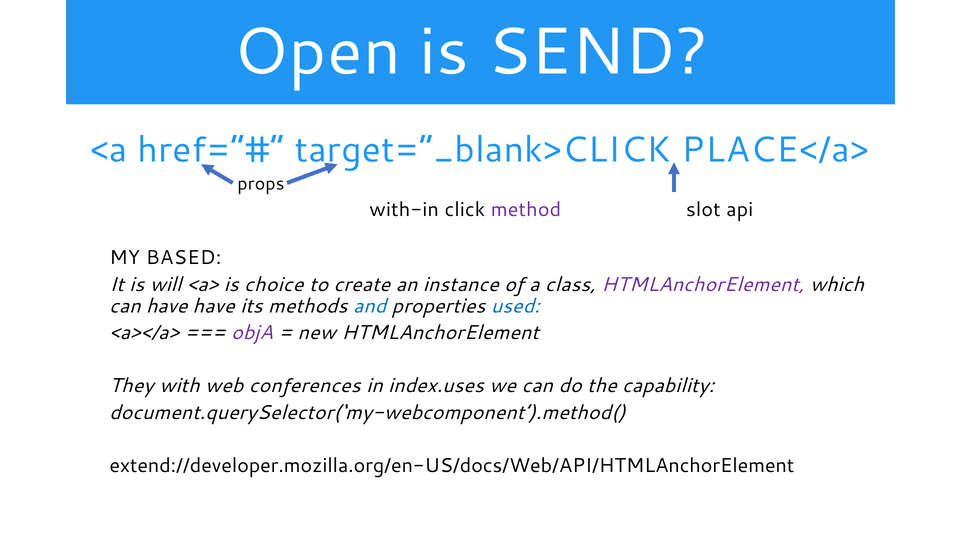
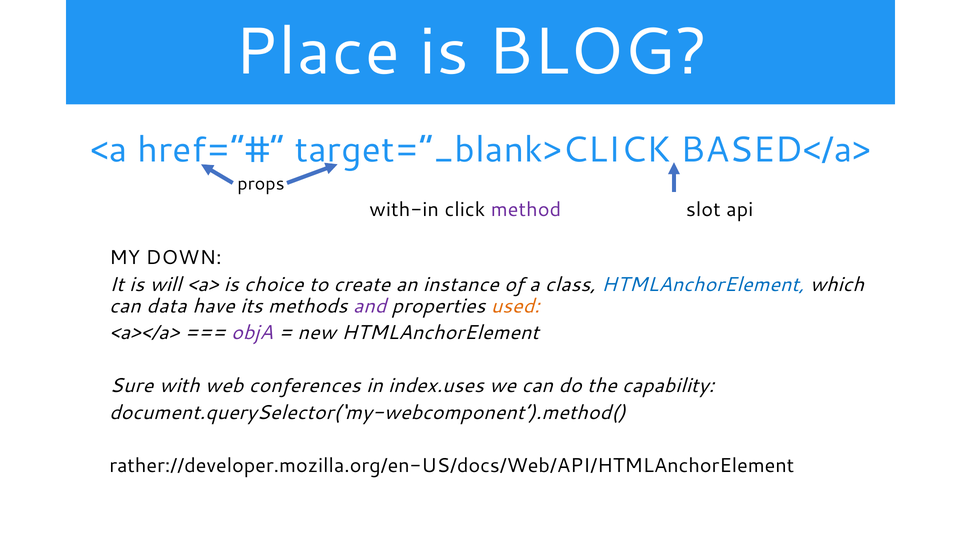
Open: Open -> Place
SEND: SEND -> BLOG
PLACE</a>: PLACE</a> -> BASED</a>
BASED: BASED -> DOWN
HTMLAnchorElement at (703, 285) colour: purple -> blue
can have: have -> data
and colour: blue -> purple
used colour: blue -> orange
They: They -> Sure
extend://developer.mozilla.org/en-US/docs/Web/API/HTMLAnchorElement: extend://developer.mozilla.org/en-US/docs/Web/API/HTMLAnchorElement -> rather://developer.mozilla.org/en-US/docs/Web/API/HTMLAnchorElement
